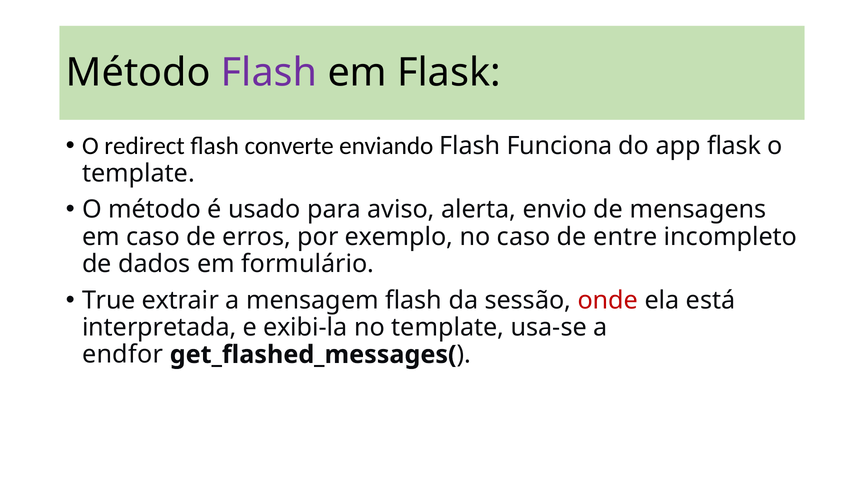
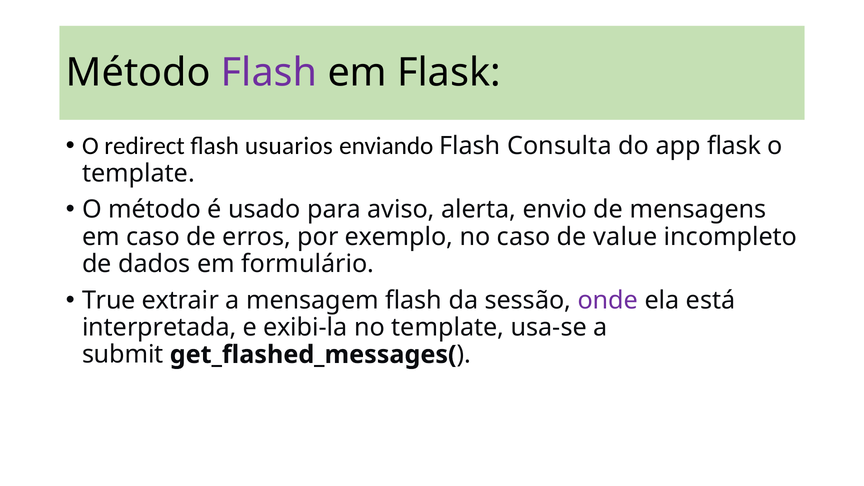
converte: converte -> usuarios
Funciona: Funciona -> Consulta
entre: entre -> value
onde colour: red -> purple
endfor: endfor -> submit
